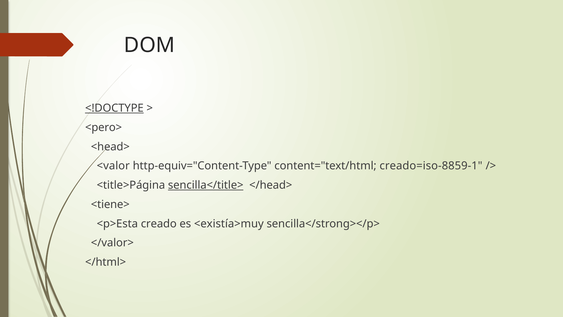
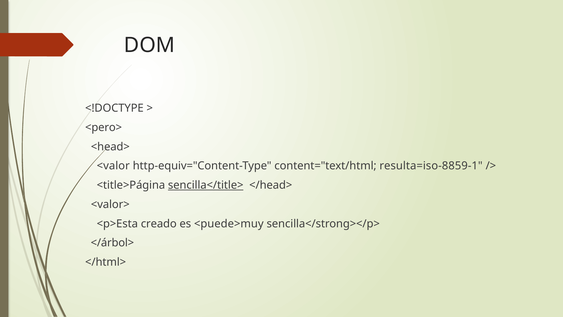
<!DOCTYPE underline: present -> none
creado=iso-8859-1: creado=iso-8859-1 -> resulta=iso-8859-1
<tiene>: <tiene> -> <valor>
<existía>muy: <existía>muy -> <puede>muy
</valor>: </valor> -> </árbol>
